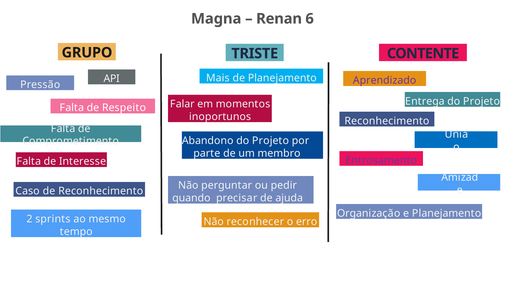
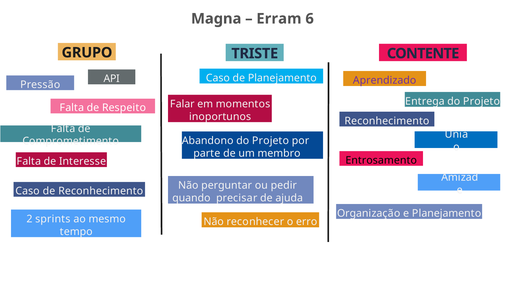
Renan: Renan -> Erram
Mais at (218, 78): Mais -> Caso
Entrosamento colour: purple -> black
